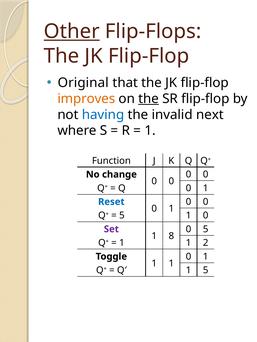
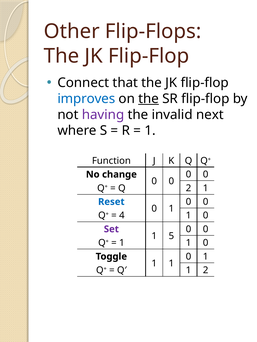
Other underline: present -> none
Original: Original -> Connect
improves colour: orange -> blue
having colour: blue -> purple
Q 0: 0 -> 2
5 at (122, 216): 5 -> 4
5 at (206, 230): 5 -> 0
8: 8 -> 5
2 at (206, 243): 2 -> 0
1 5: 5 -> 2
